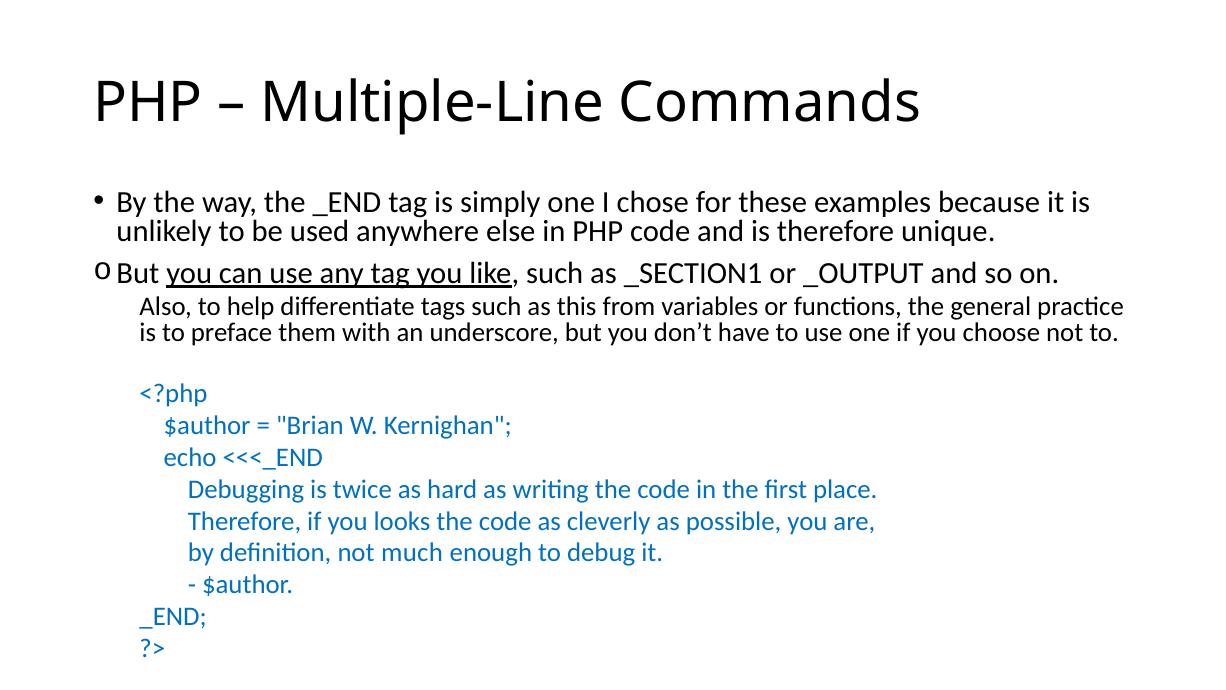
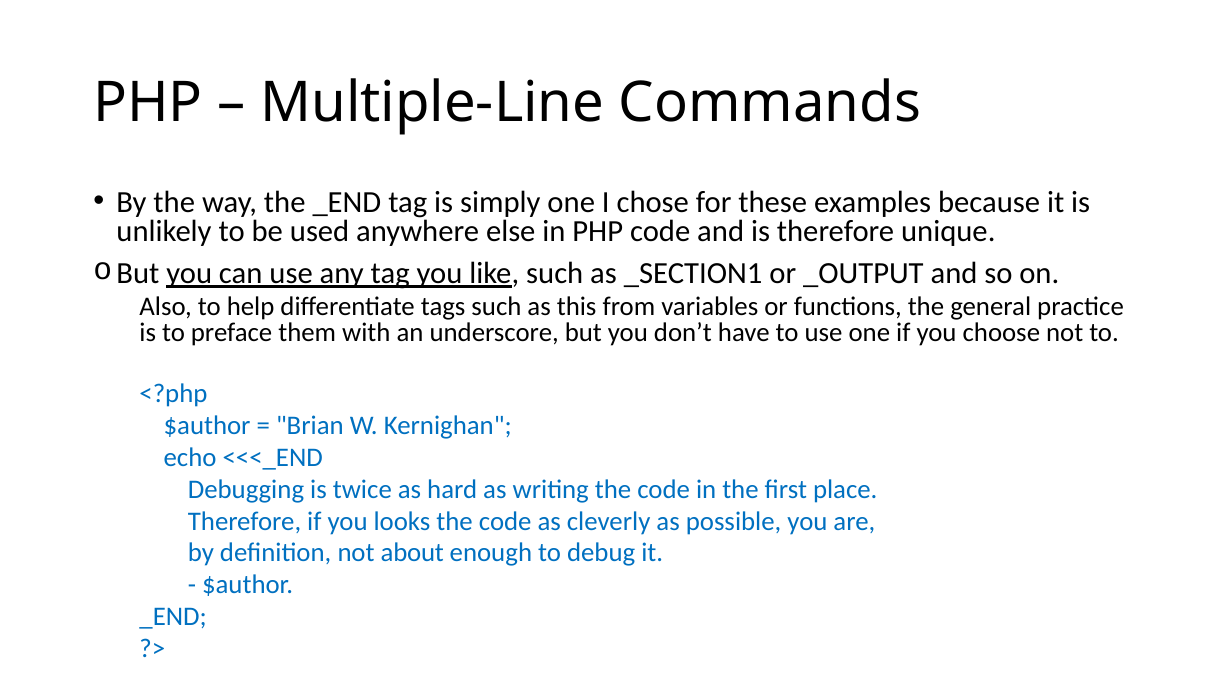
much: much -> about
